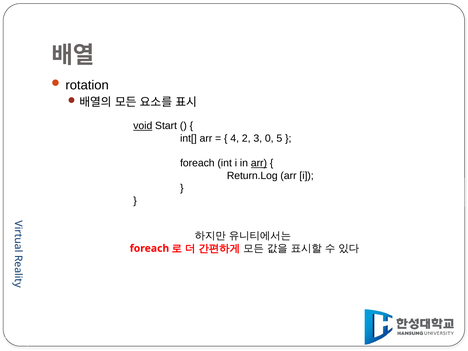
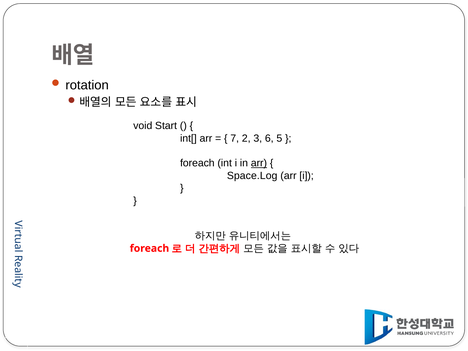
void underline: present -> none
4: 4 -> 7
0: 0 -> 6
Return.Log: Return.Log -> Space.Log
